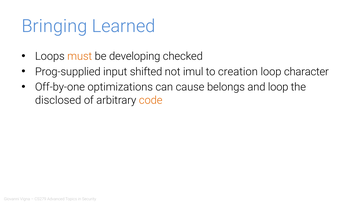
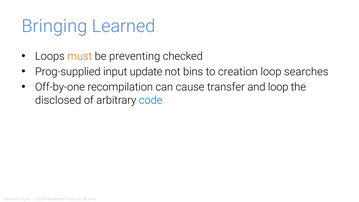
developing: developing -> preventing
shifted: shifted -> update
imul: imul -> bins
character: character -> searches
optimizations: optimizations -> recompilation
belongs: belongs -> transfer
code colour: orange -> blue
